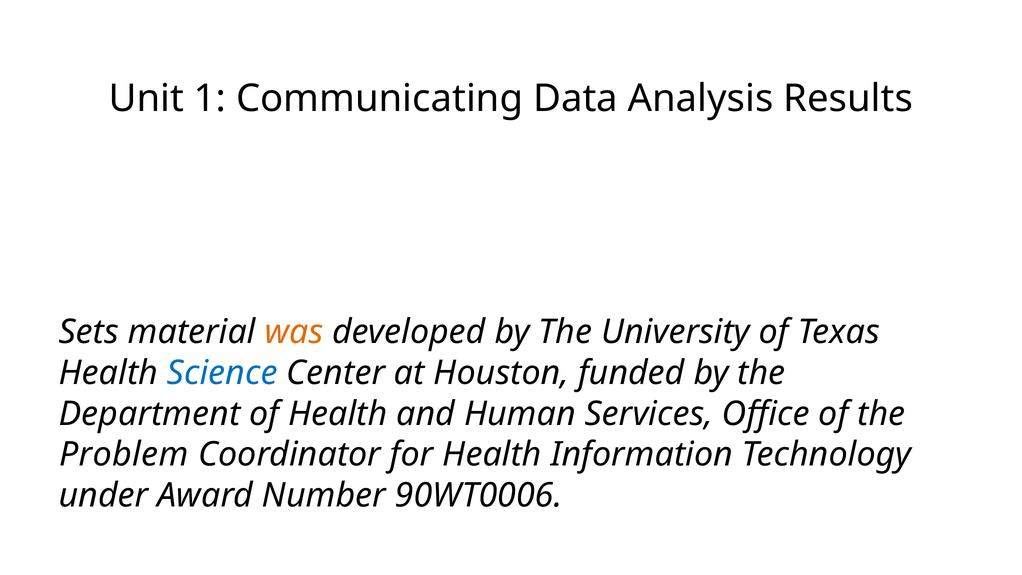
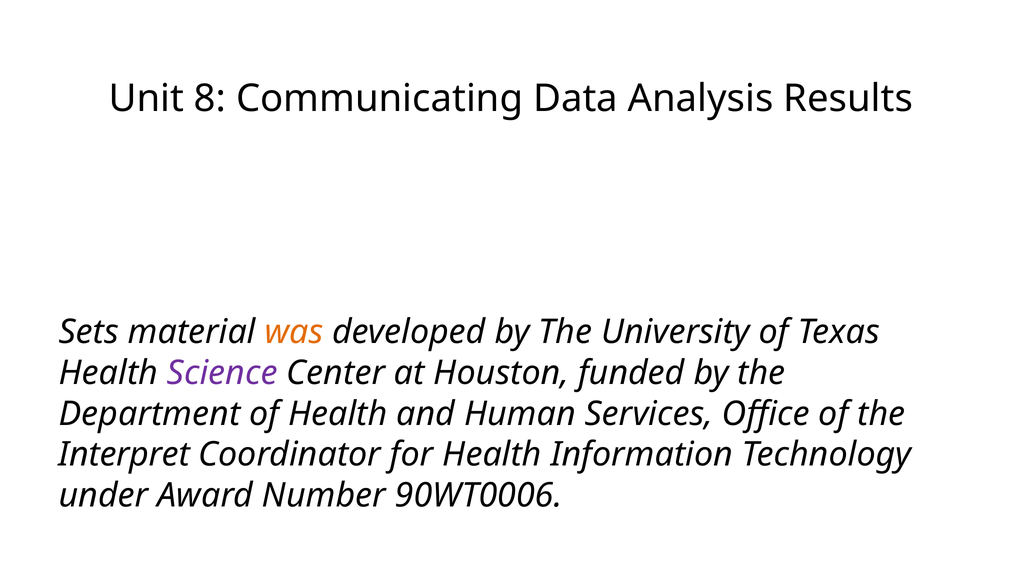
1: 1 -> 8
Science colour: blue -> purple
Problem: Problem -> Interpret
